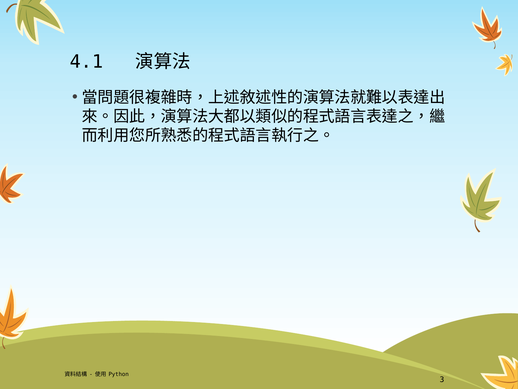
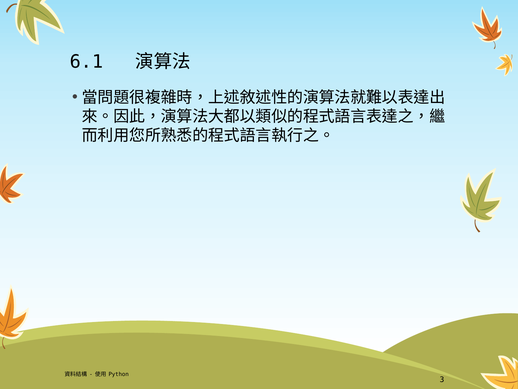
4.1: 4.1 -> 6.1
